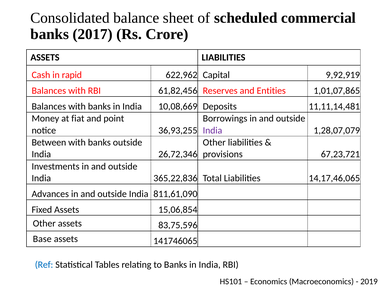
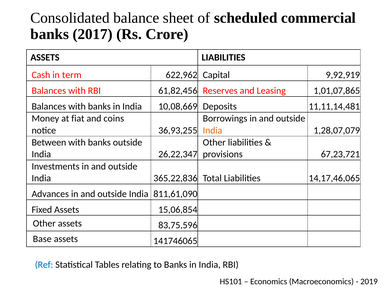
rapid: rapid -> term
Entities: Entities -> Leasing
point: point -> coins
India at (213, 130) colour: purple -> orange
26,72,346: 26,72,346 -> 26,22,347
